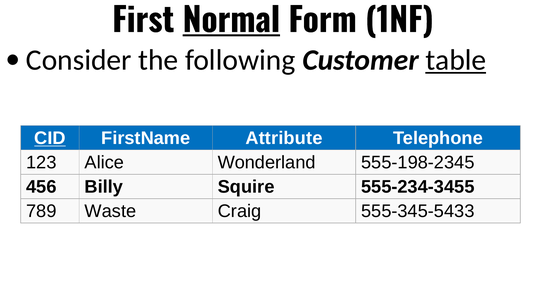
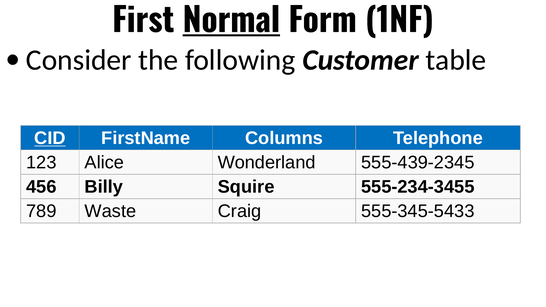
table underline: present -> none
Attribute: Attribute -> Columns
555-198-2345: 555-198-2345 -> 555-439-2345
